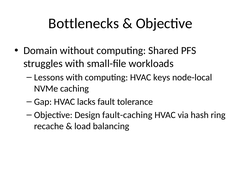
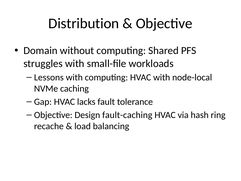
Bottlenecks: Bottlenecks -> Distribution
HVAC keys: keys -> with
